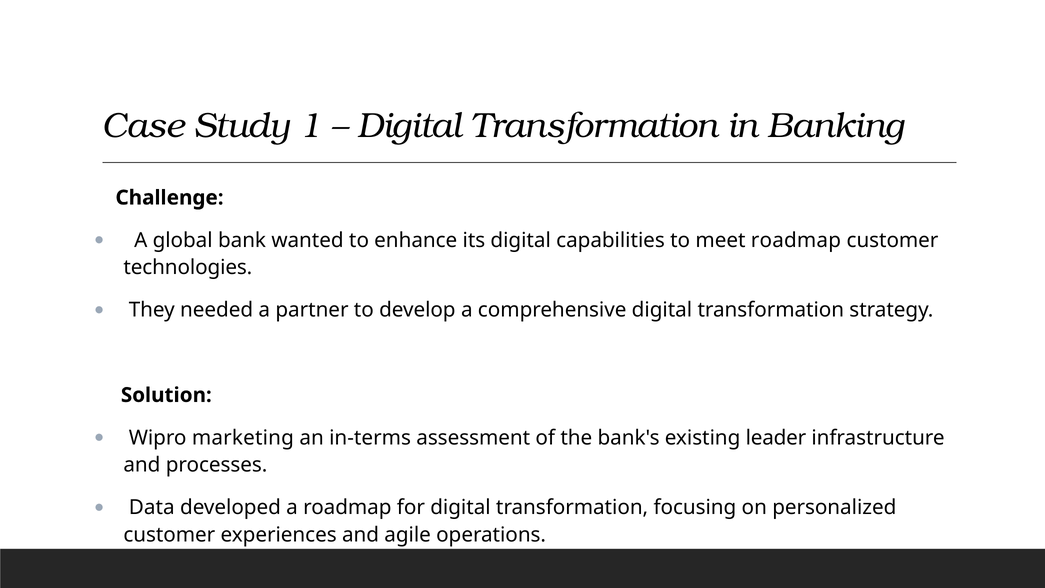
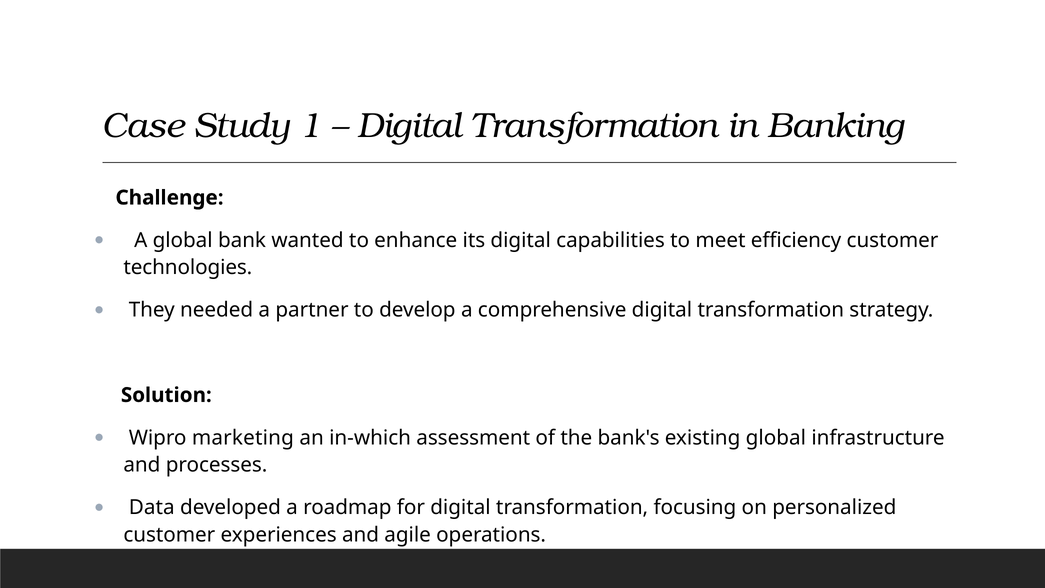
meet roadmap: roadmap -> efficiency
in-terms: in-terms -> in-which
existing leader: leader -> global
